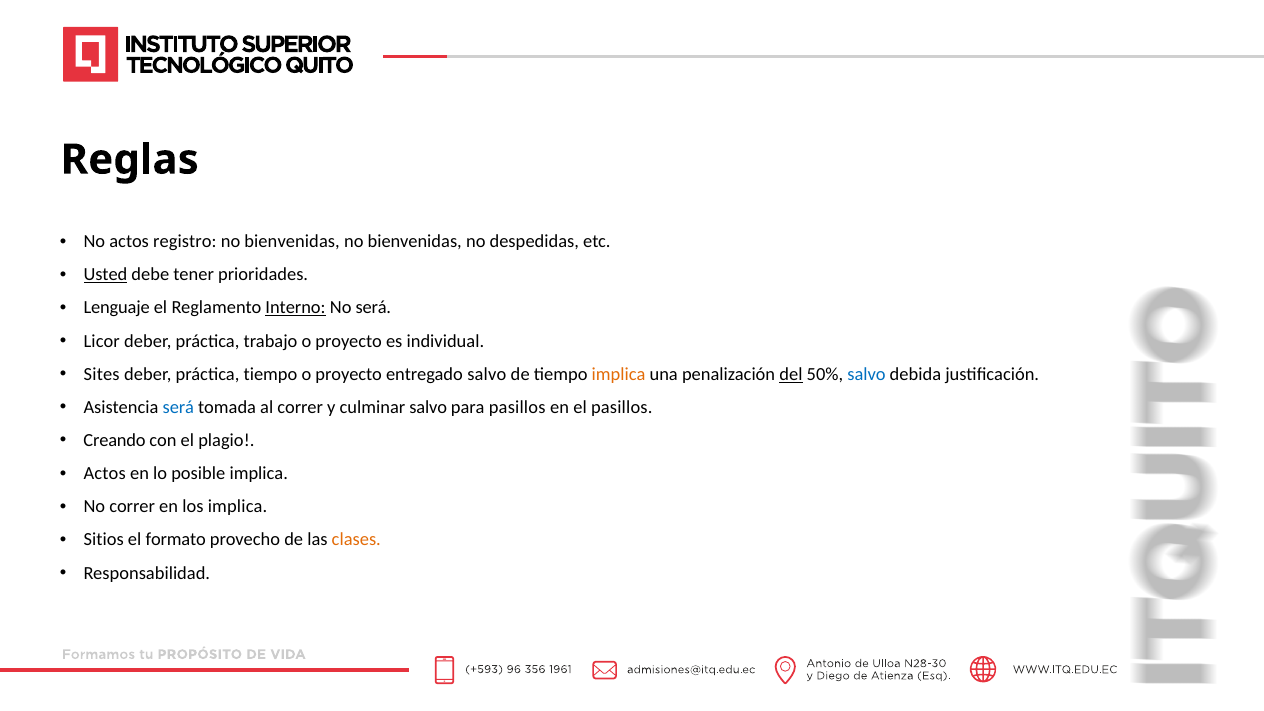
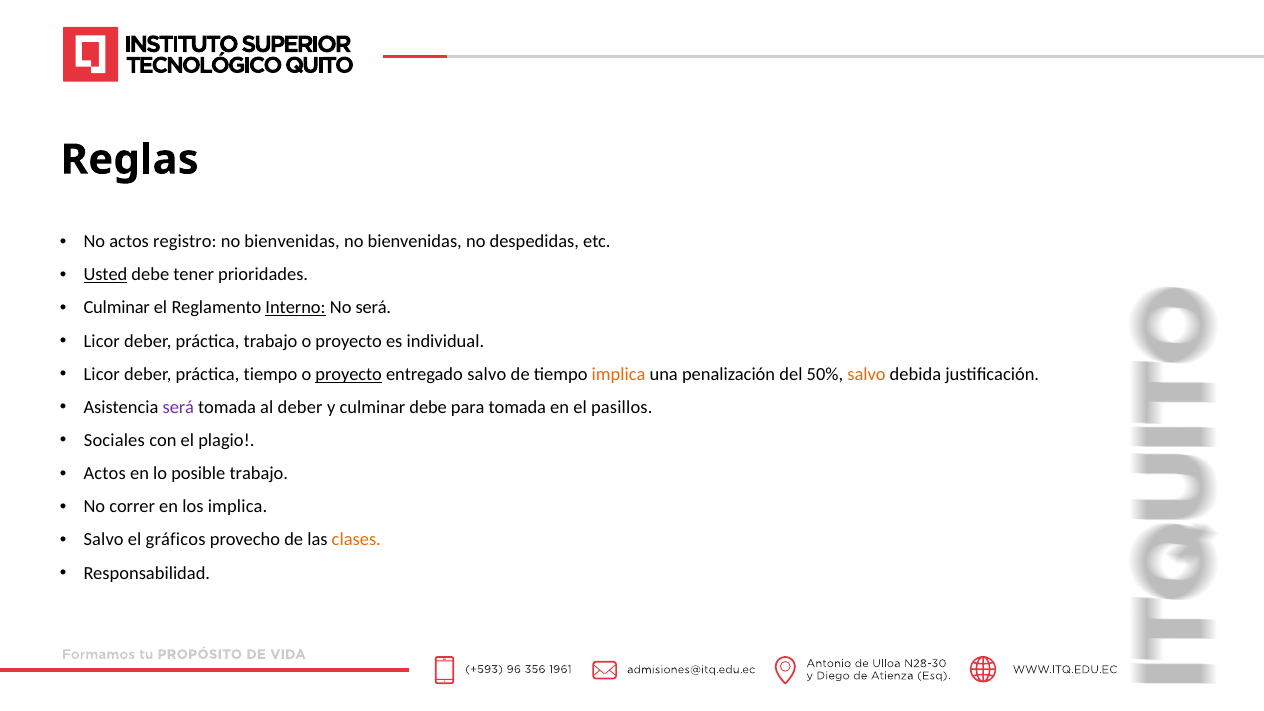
Lenguaje at (117, 308): Lenguaje -> Culminar
Sites at (102, 374): Sites -> Licor
proyecto at (349, 374) underline: none -> present
del underline: present -> none
salvo at (866, 374) colour: blue -> orange
será at (178, 407) colour: blue -> purple
al correr: correr -> deber
culminar salvo: salvo -> debe
para pasillos: pasillos -> tomada
Creando: Creando -> Sociales
posible implica: implica -> trabajo
Sitios at (104, 540): Sitios -> Salvo
formato: formato -> gráficos
